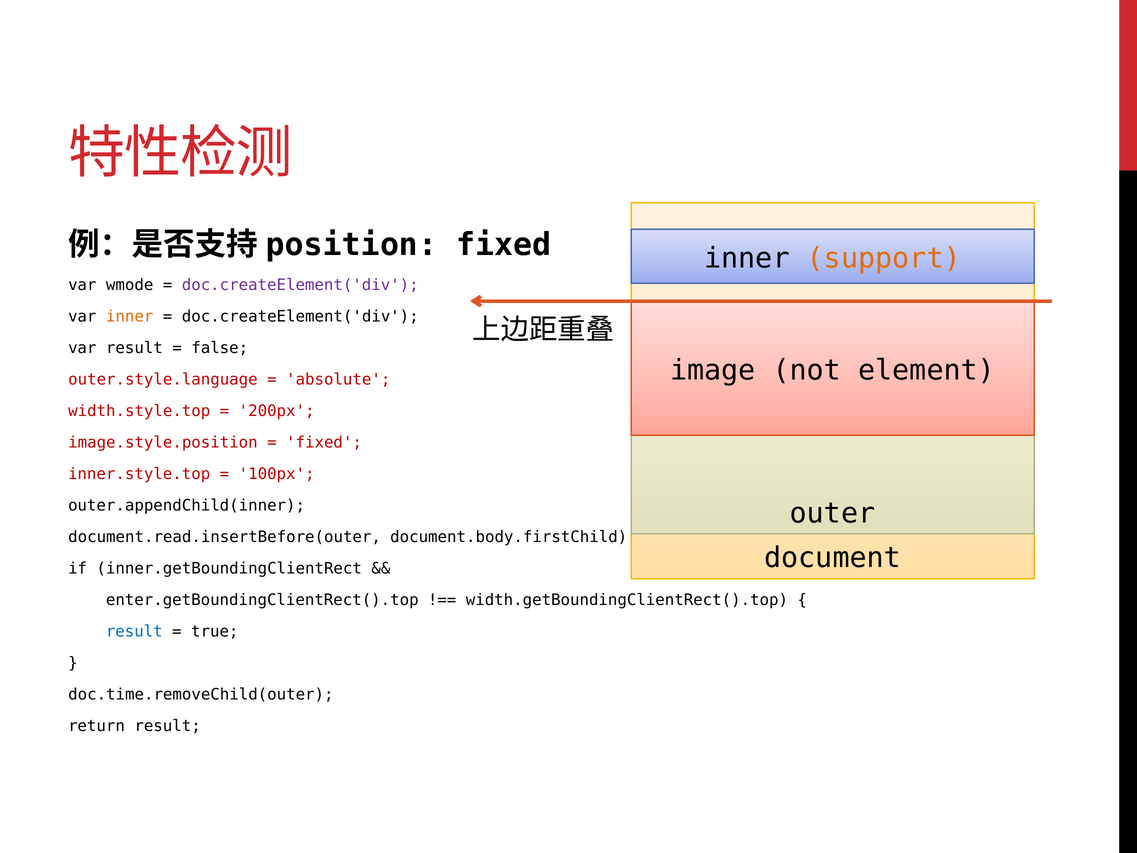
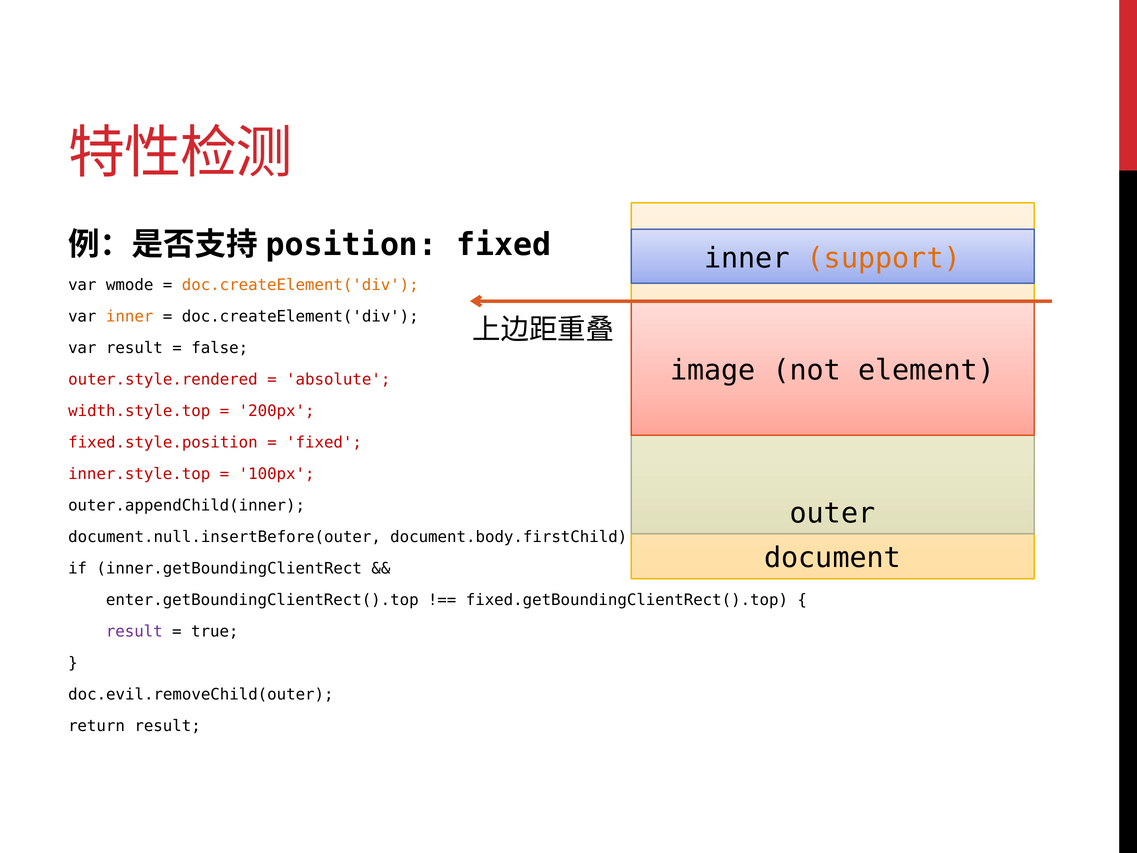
doc.createElement('div at (300, 285) colour: purple -> orange
outer.style.language: outer.style.language -> outer.style.rendered
image.style.position: image.style.position -> fixed.style.position
document.read.insertBefore(outer: document.read.insertBefore(outer -> document.null.insertBefore(outer
width.getBoundingClientRect().top: width.getBoundingClientRect().top -> fixed.getBoundingClientRect().top
result at (134, 631) colour: blue -> purple
doc.time.removeChild(outer: doc.time.removeChild(outer -> doc.evil.removeChild(outer
